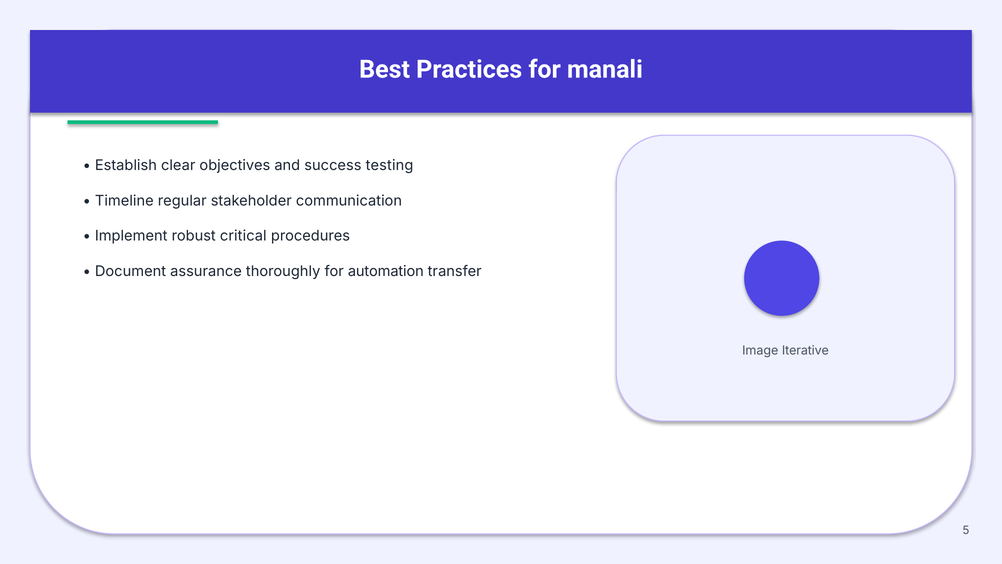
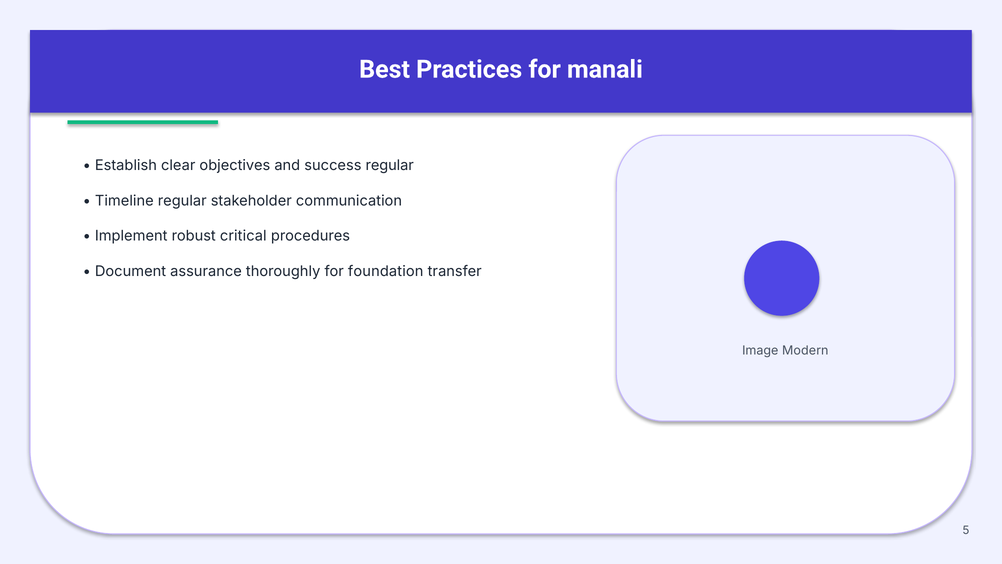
success testing: testing -> regular
automation: automation -> foundation
Iterative: Iterative -> Modern
